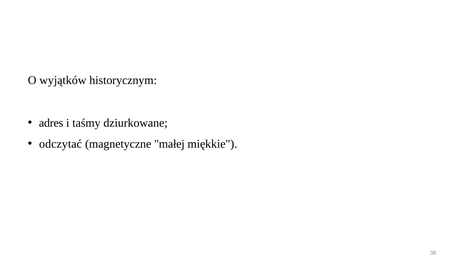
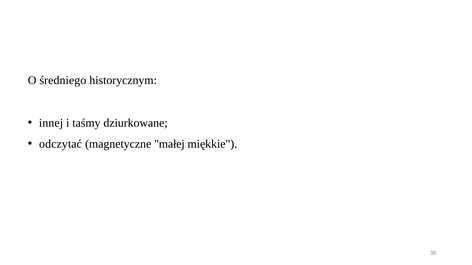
wyjątków: wyjątków -> średniego
adres: adres -> innej
